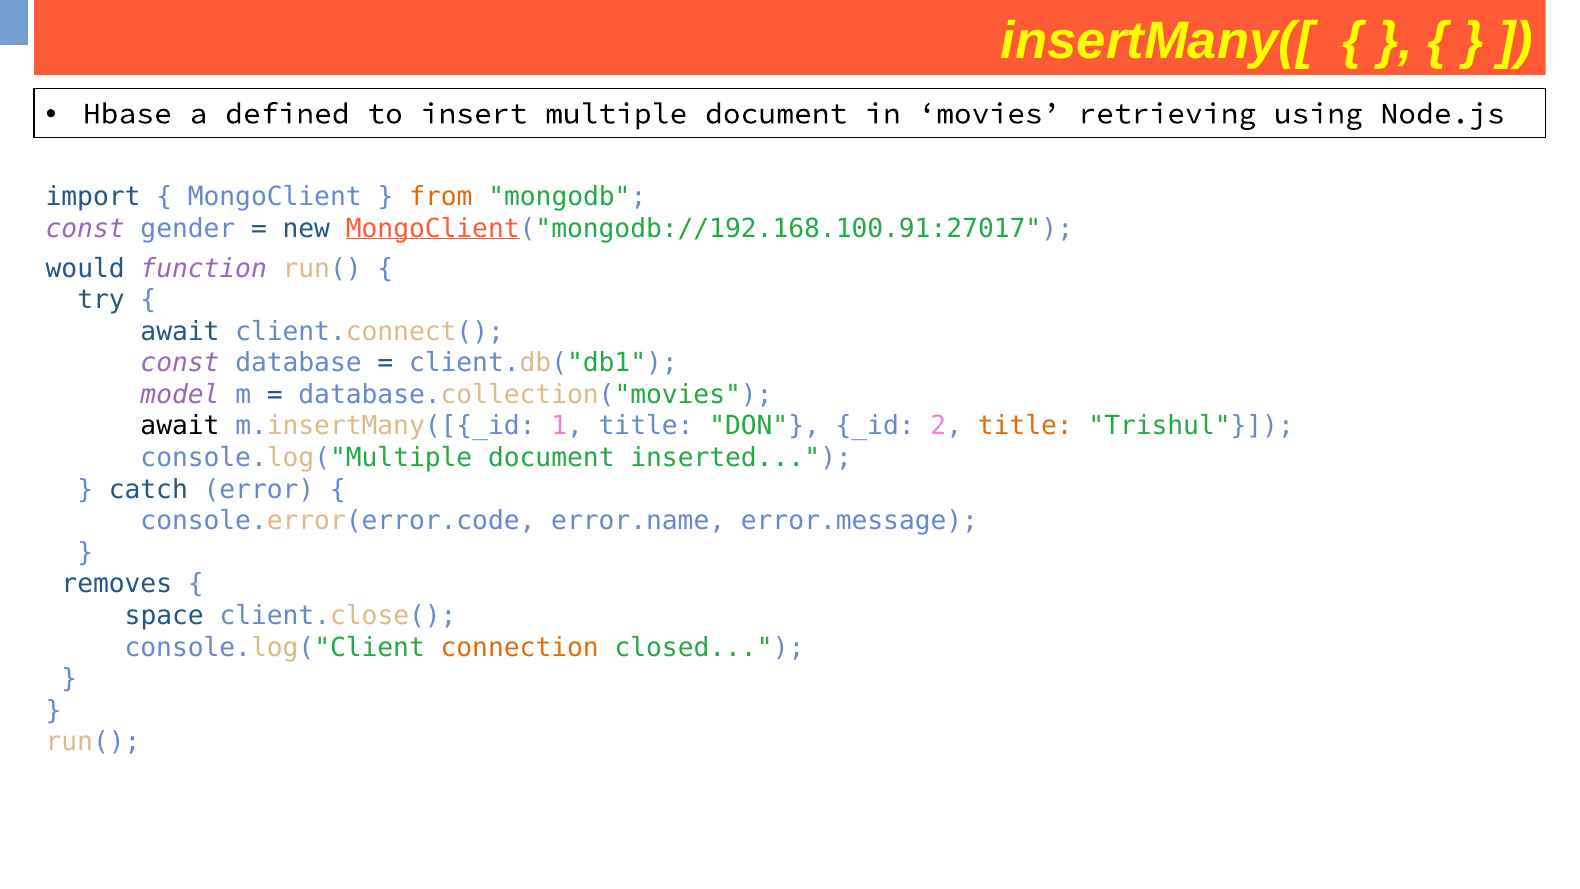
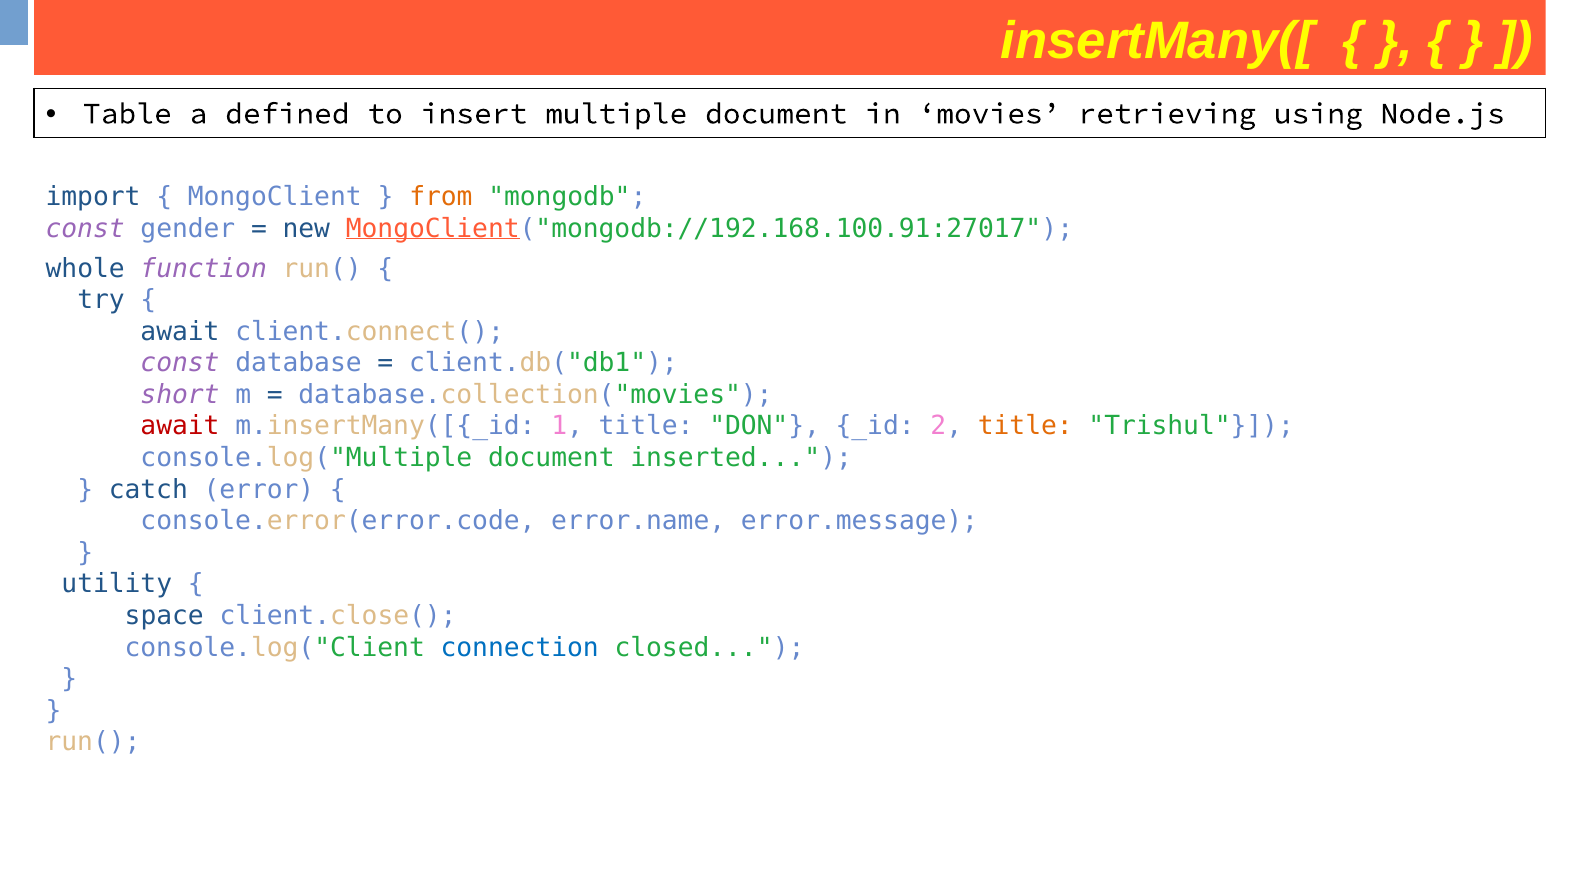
Hbase: Hbase -> Table
would: would -> whole
model: model -> short
await at (180, 426) colour: black -> red
removes: removes -> utility
connection colour: orange -> blue
